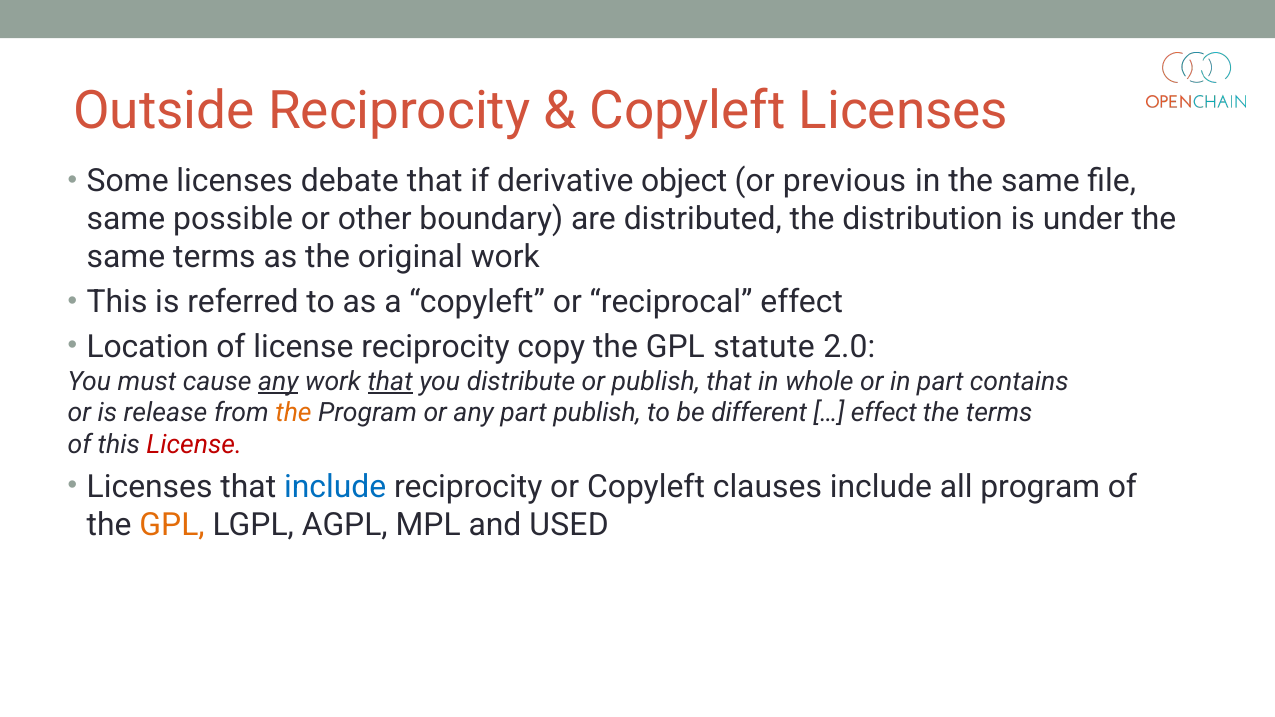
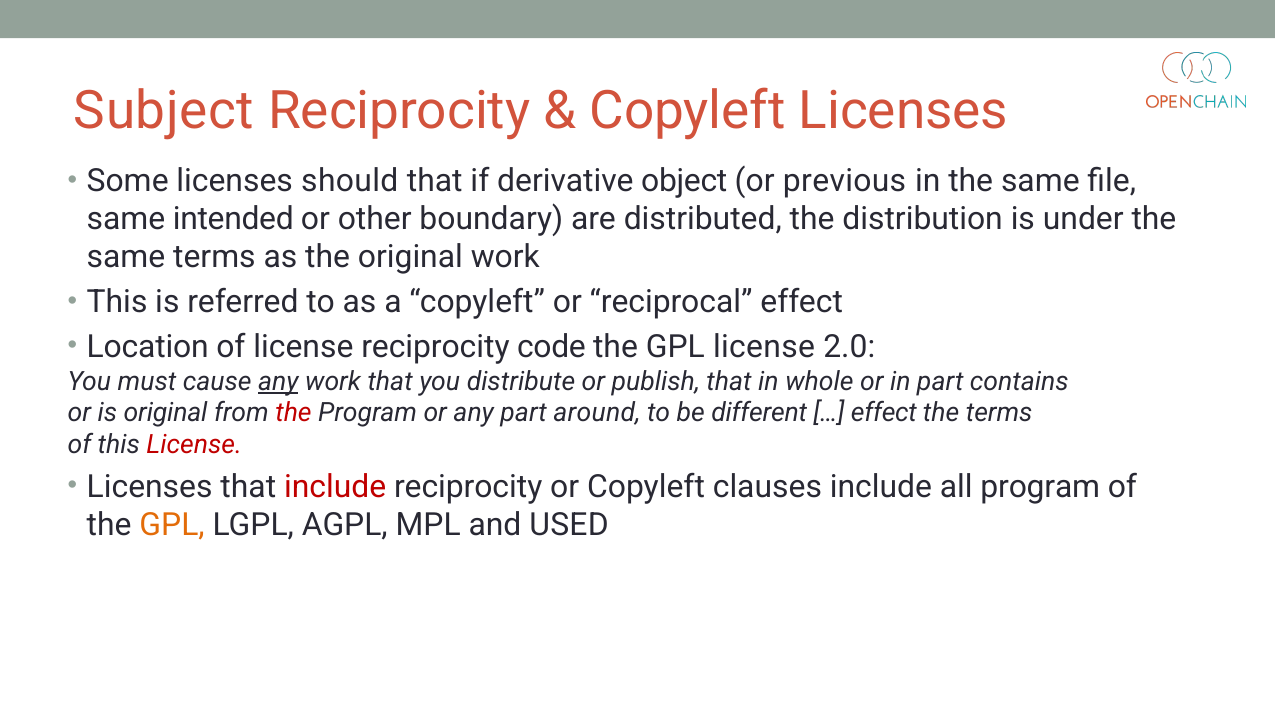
Outside: Outside -> Subject
debate: debate -> should
possible: possible -> intended
copy: copy -> code
GPL statute: statute -> license
that at (390, 381) underline: present -> none
is release: release -> original
the at (293, 413) colour: orange -> red
part publish: publish -> around
include at (335, 487) colour: blue -> red
